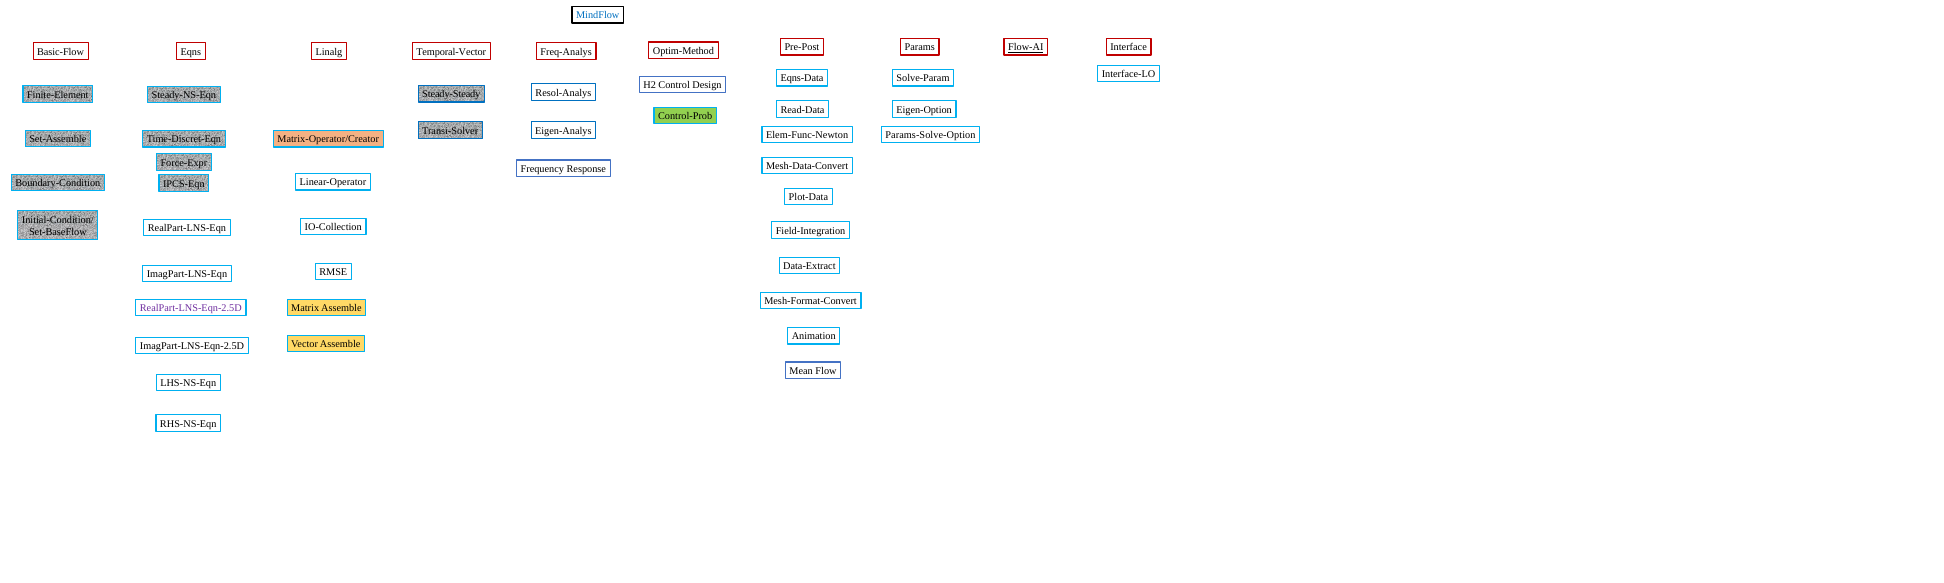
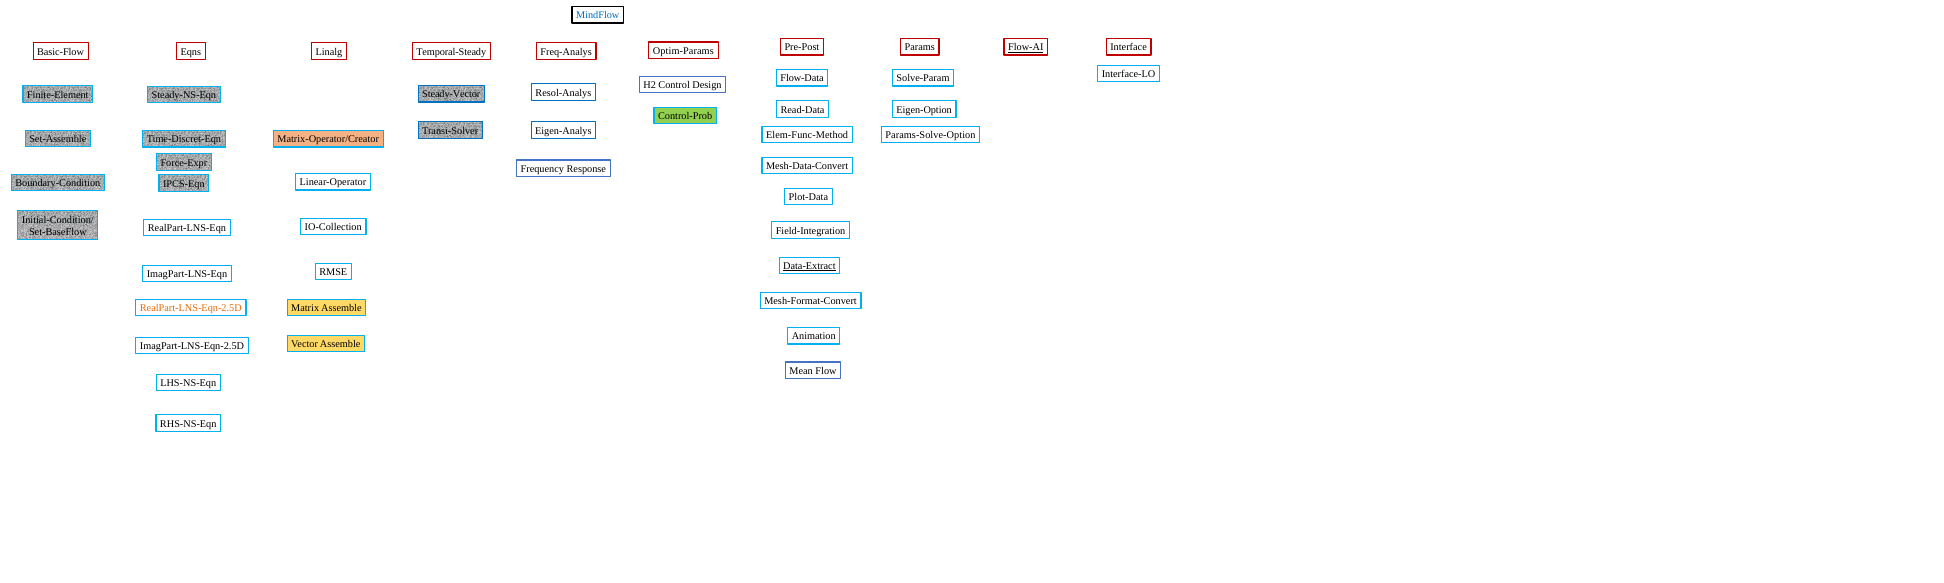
Temporal-Vector: Temporal-Vector -> Temporal-Steady
Optim-Method: Optim-Method -> Optim-Params
Eqns-Data: Eqns-Data -> Flow-Data
Steady-Steady: Steady-Steady -> Steady-Vector
Elem-Func-Newton: Elem-Func-Newton -> Elem-Func-Method
Data-Extract underline: none -> present
RealPart-LNS-Eqn-2.5D colour: purple -> orange
